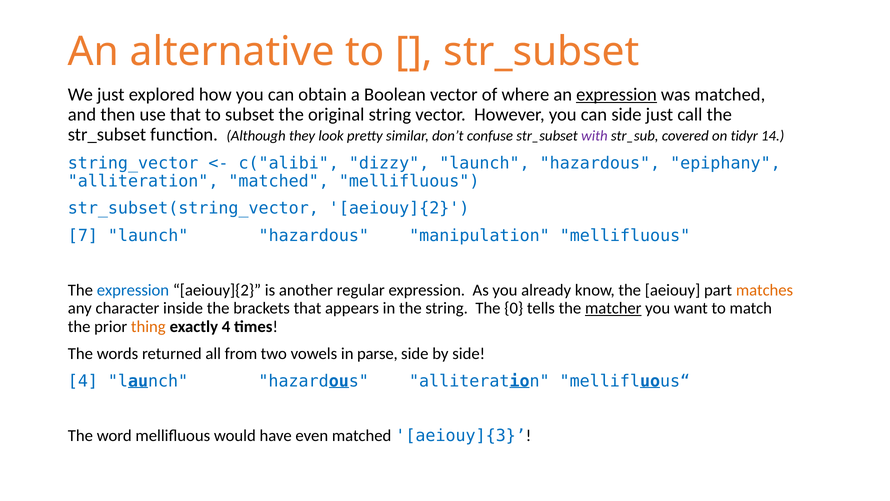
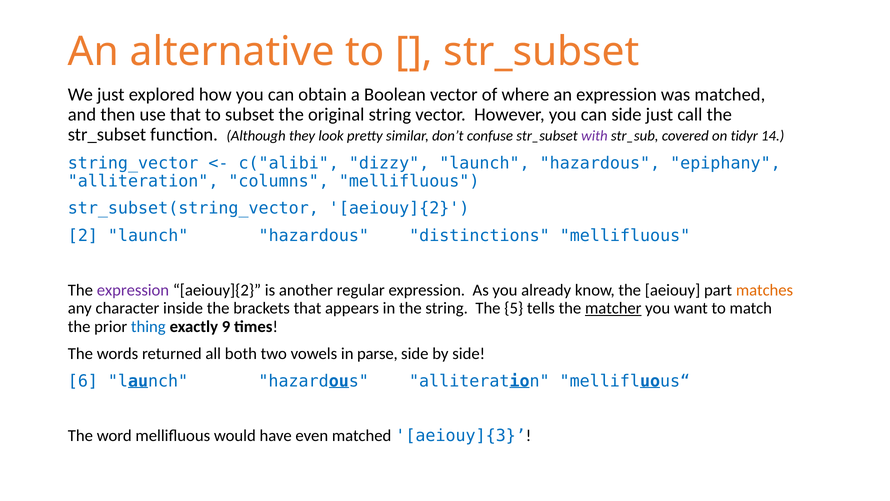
expression at (617, 95) underline: present -> none
alliteration matched: matched -> columns
7: 7 -> 2
manipulation: manipulation -> distinctions
expression at (133, 290) colour: blue -> purple
0: 0 -> 5
thing colour: orange -> blue
exactly 4: 4 -> 9
from: from -> both
4 at (83, 381): 4 -> 6
